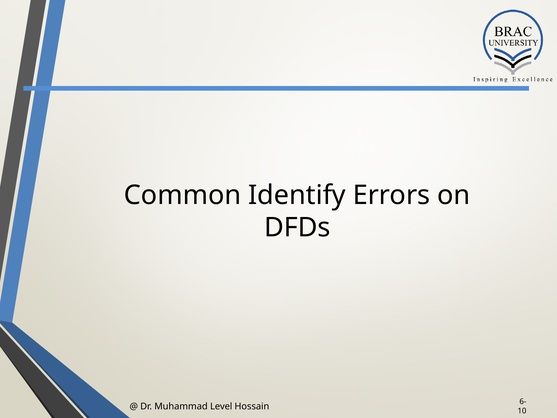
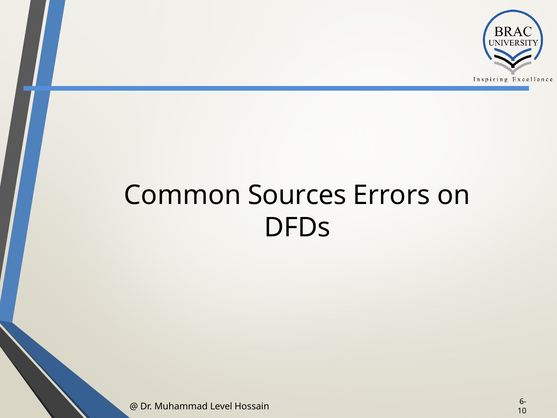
Identify: Identify -> Sources
